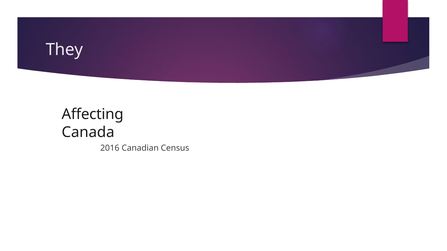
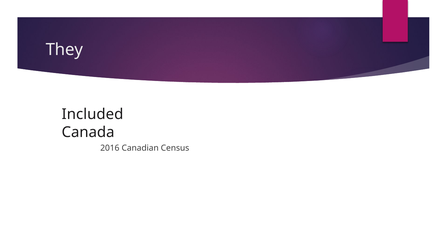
Affecting: Affecting -> Included
